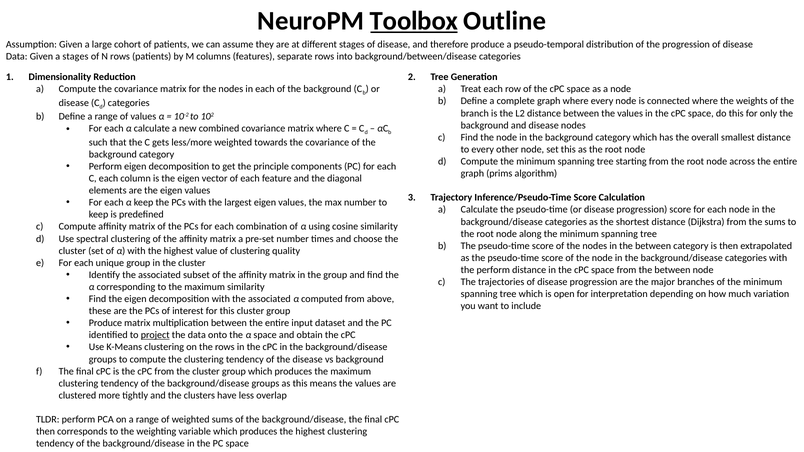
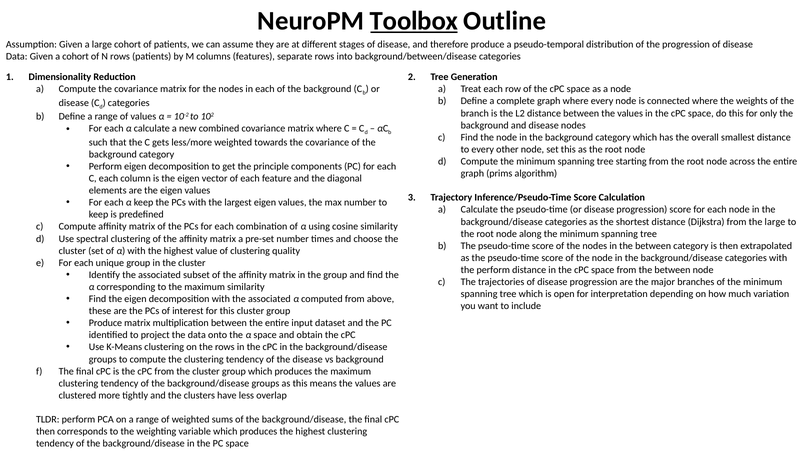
a stages: stages -> cohort
the sums: sums -> large
project underline: present -> none
